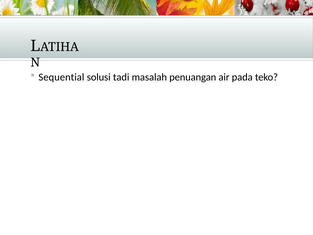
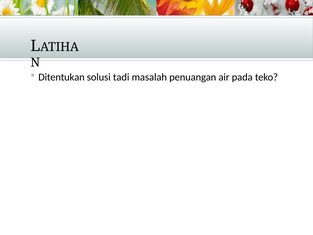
Sequential: Sequential -> Ditentukan
